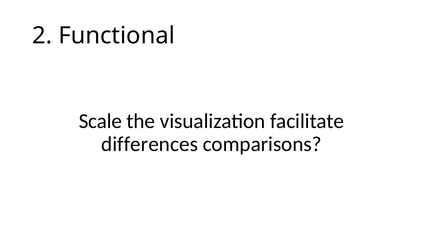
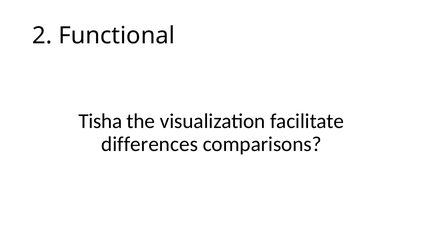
Scale: Scale -> Tisha
